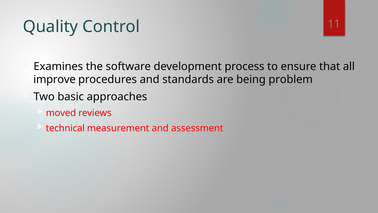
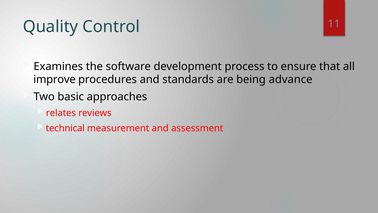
problem: problem -> advance
moved: moved -> relates
